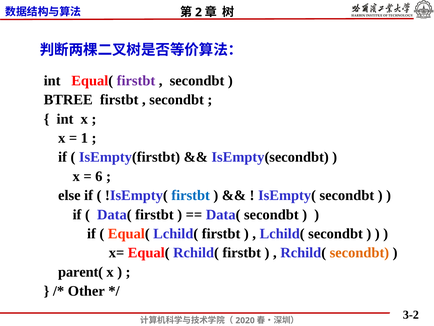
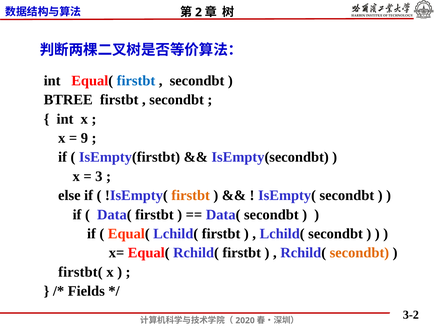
firstbt at (136, 81) colour: purple -> blue
1: 1 -> 9
6: 6 -> 3
firstbt at (191, 195) colour: blue -> orange
parent(: parent( -> firstbt(
Other: Other -> Fields
